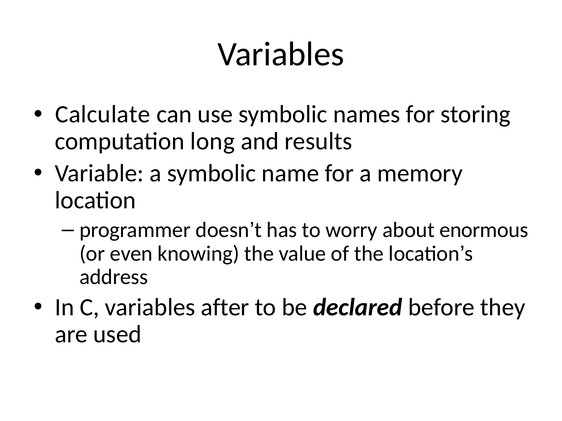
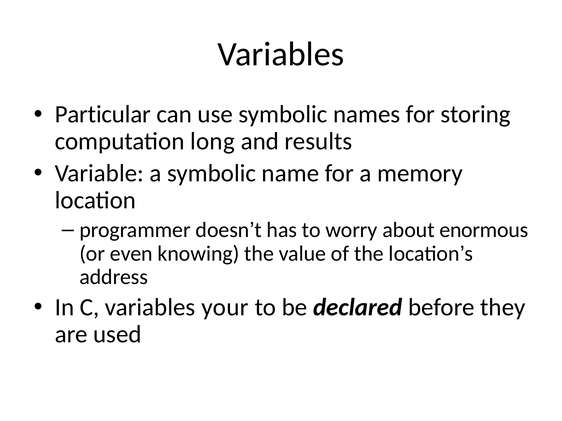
Calculate: Calculate -> Particular
after: after -> your
